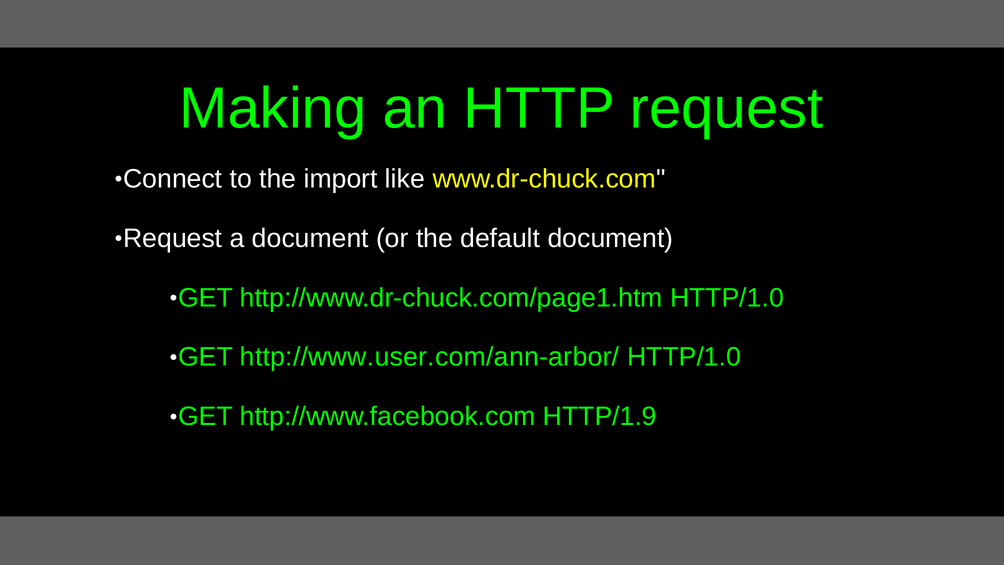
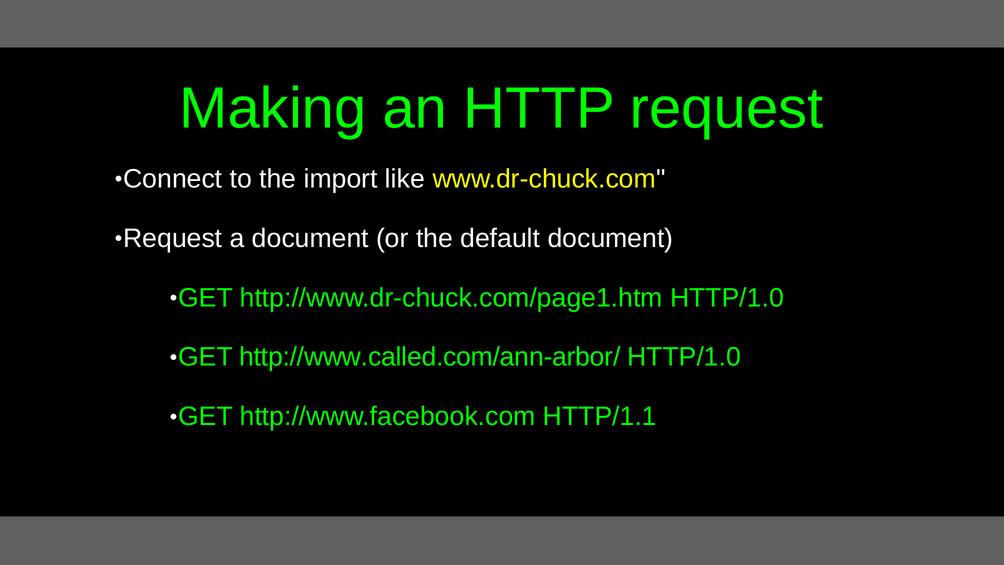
http://www.user.com/ann-arbor/: http://www.user.com/ann-arbor/ -> http://www.called.com/ann-arbor/
HTTP/1.9: HTTP/1.9 -> HTTP/1.1
